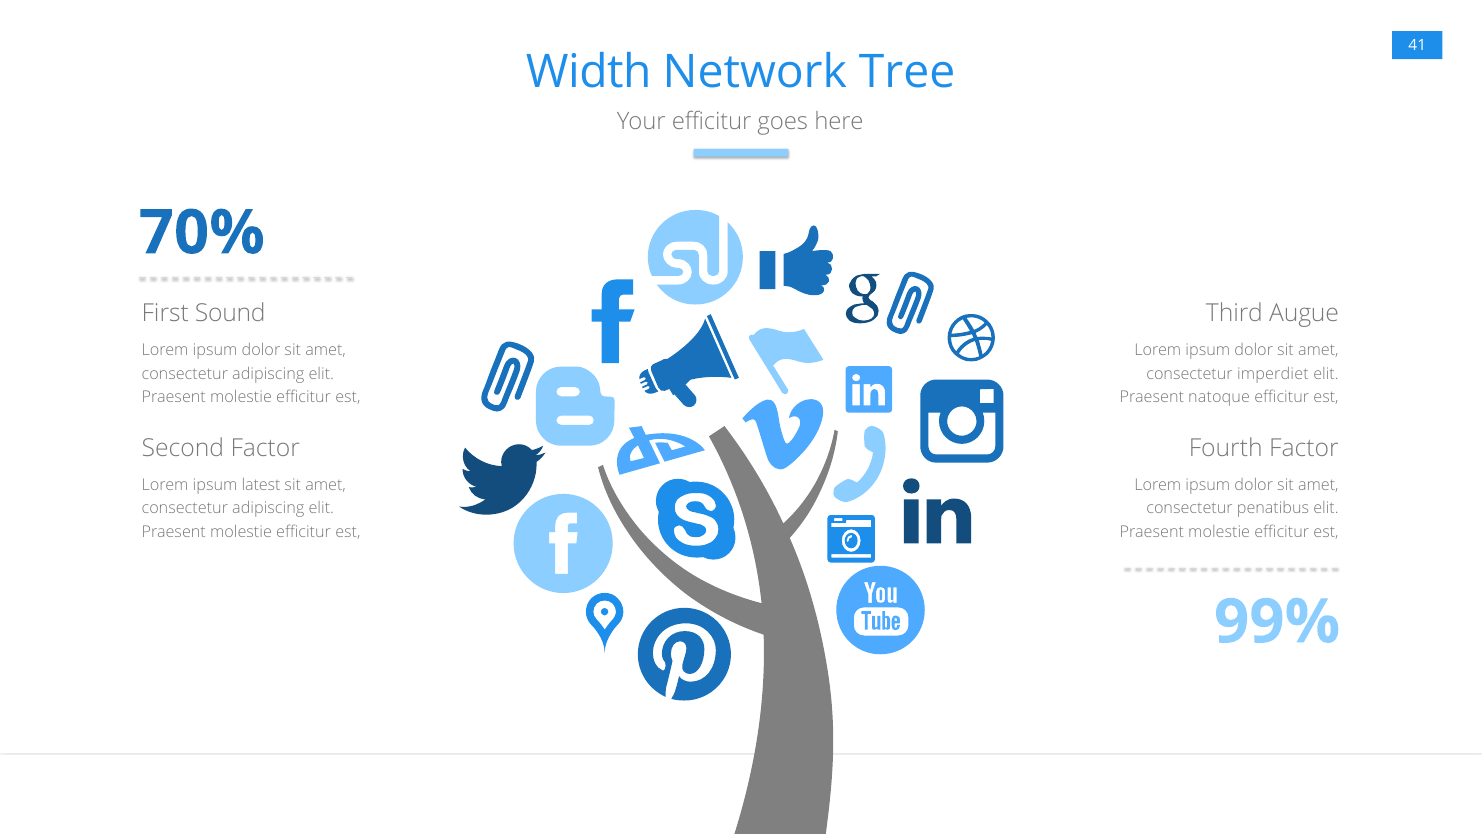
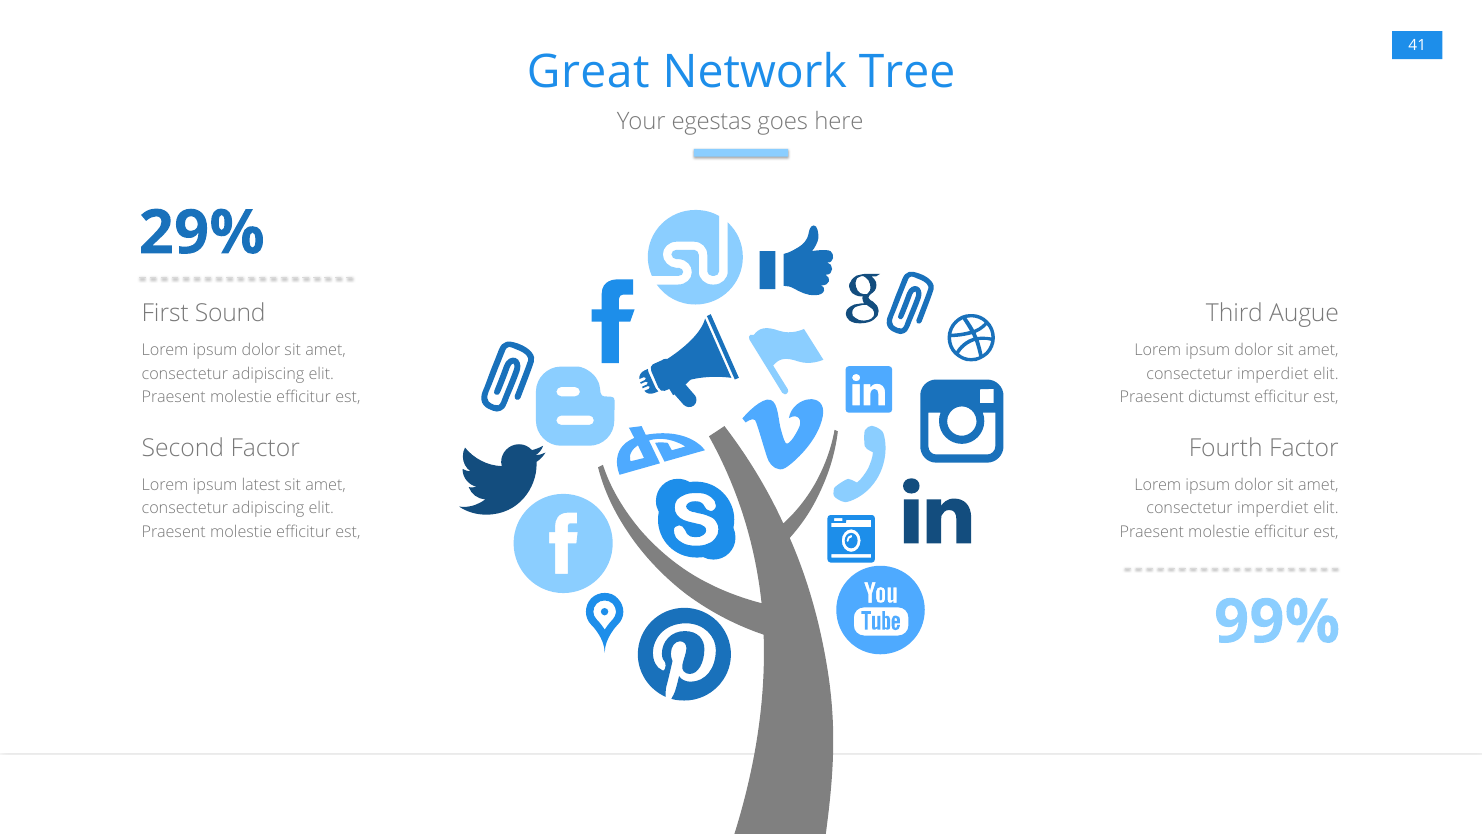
Width: Width -> Great
Your efficitur: efficitur -> egestas
70%: 70% -> 29%
natoque: natoque -> dictumst
penatibus at (1273, 508): penatibus -> imperdiet
